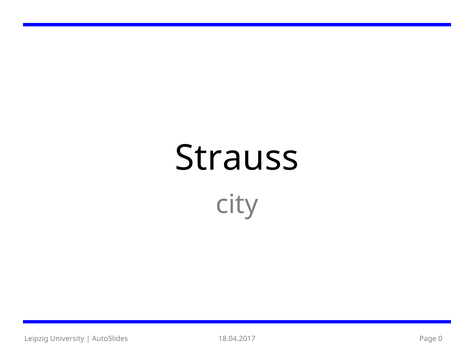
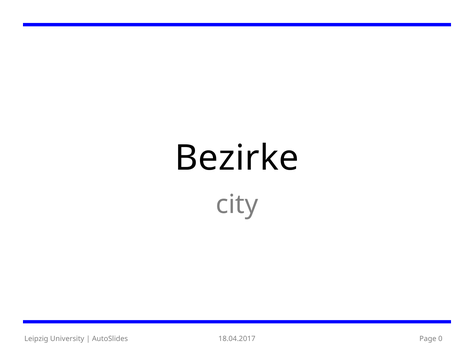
Strauss: Strauss -> Bezirke
